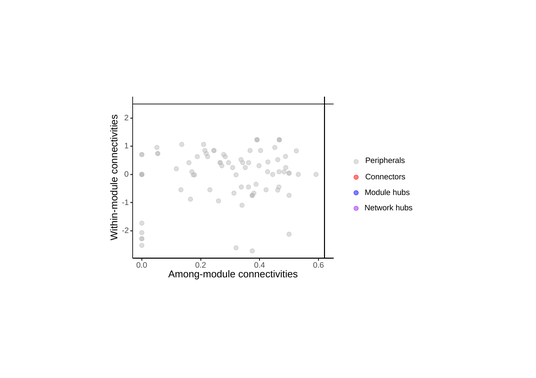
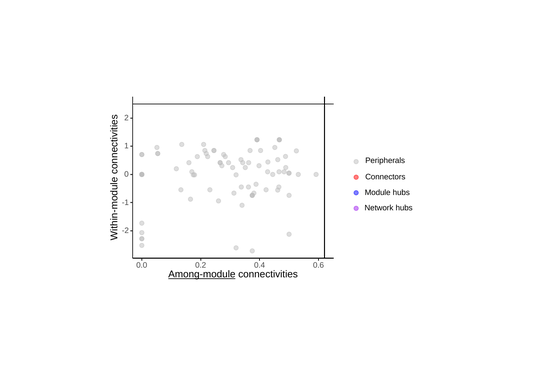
Among-module underline: none -> present
